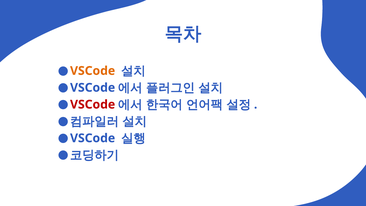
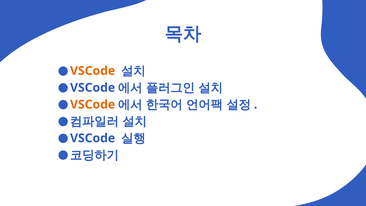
VSCode at (93, 104) colour: red -> orange
